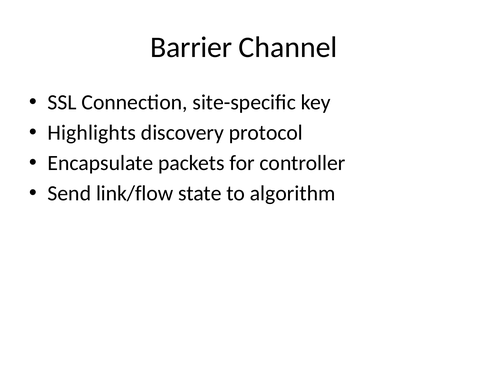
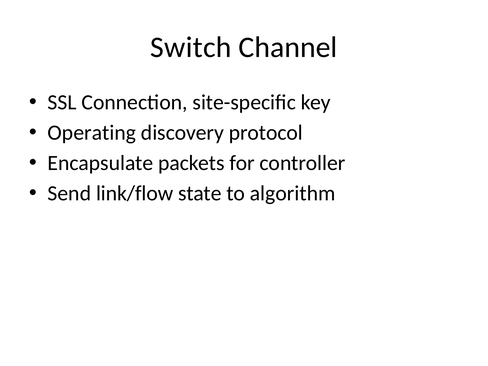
Barrier: Barrier -> Switch
Highlights: Highlights -> Operating
